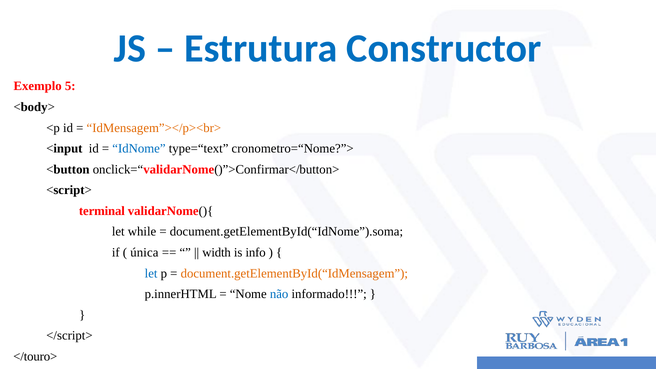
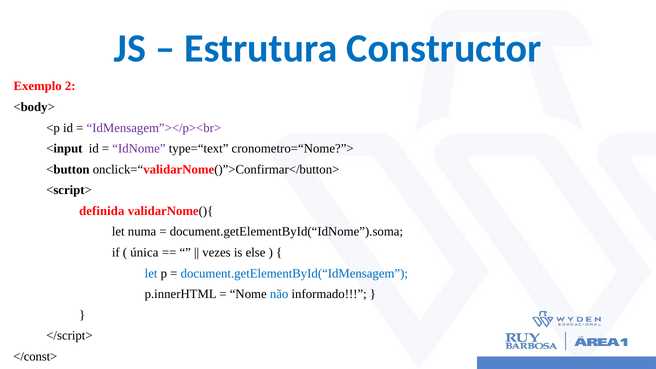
5: 5 -> 2
IdMensagem”></p><br> colour: orange -> purple
IdNome colour: blue -> purple
terminal: terminal -> definida
while: while -> numa
width: width -> vezes
info: info -> else
document.getElementById(“IdMensagem colour: orange -> blue
</touro>: </touro> -> </const>
